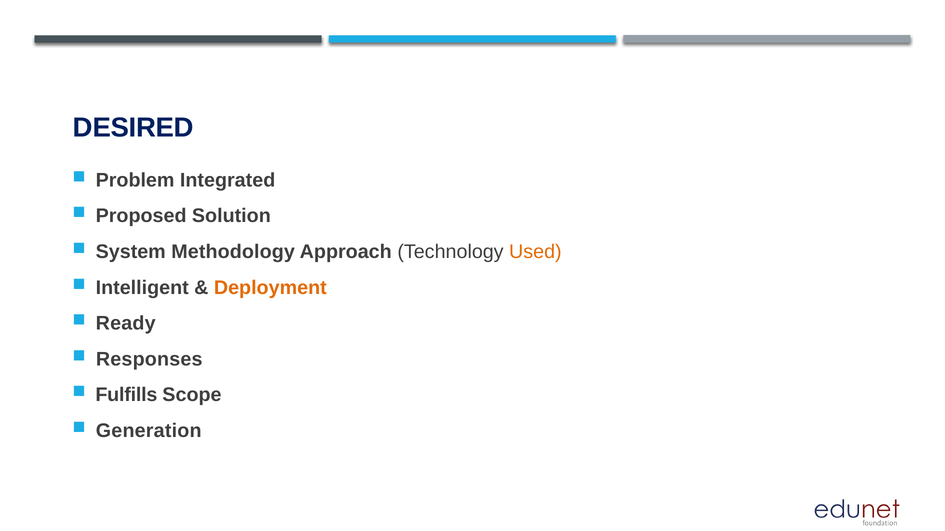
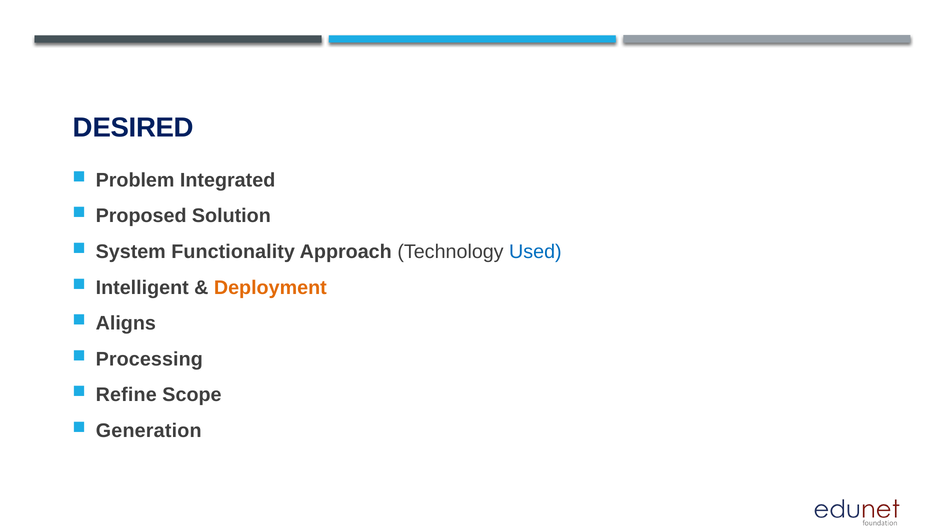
Methodology: Methodology -> Functionality
Used colour: orange -> blue
Ready: Ready -> Aligns
Responses: Responses -> Processing
Fulfills: Fulfills -> Refine
